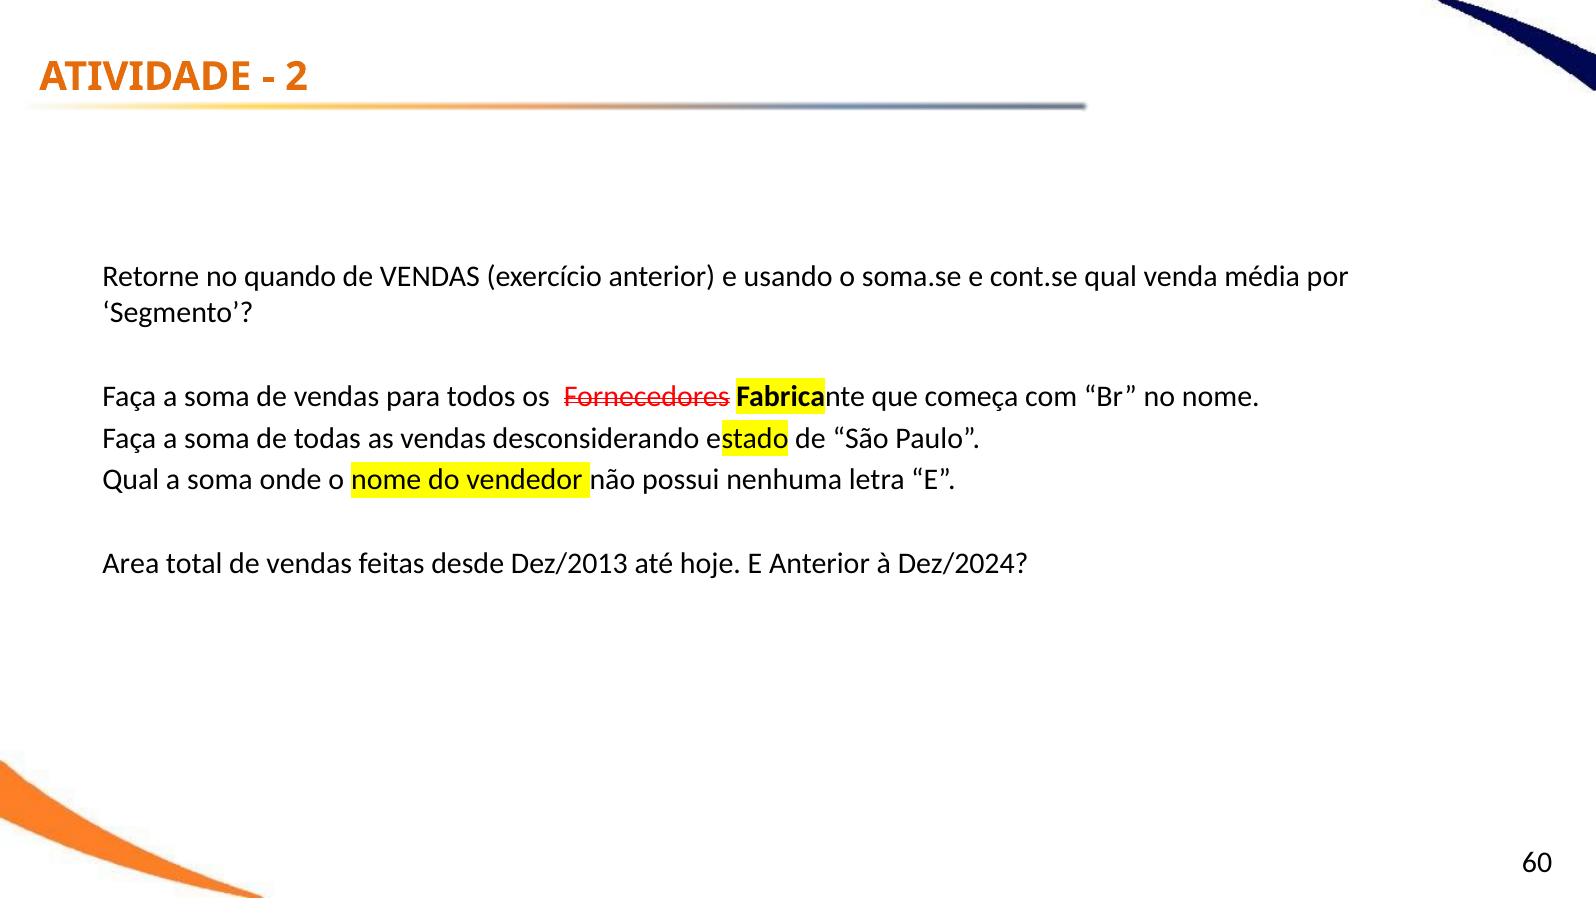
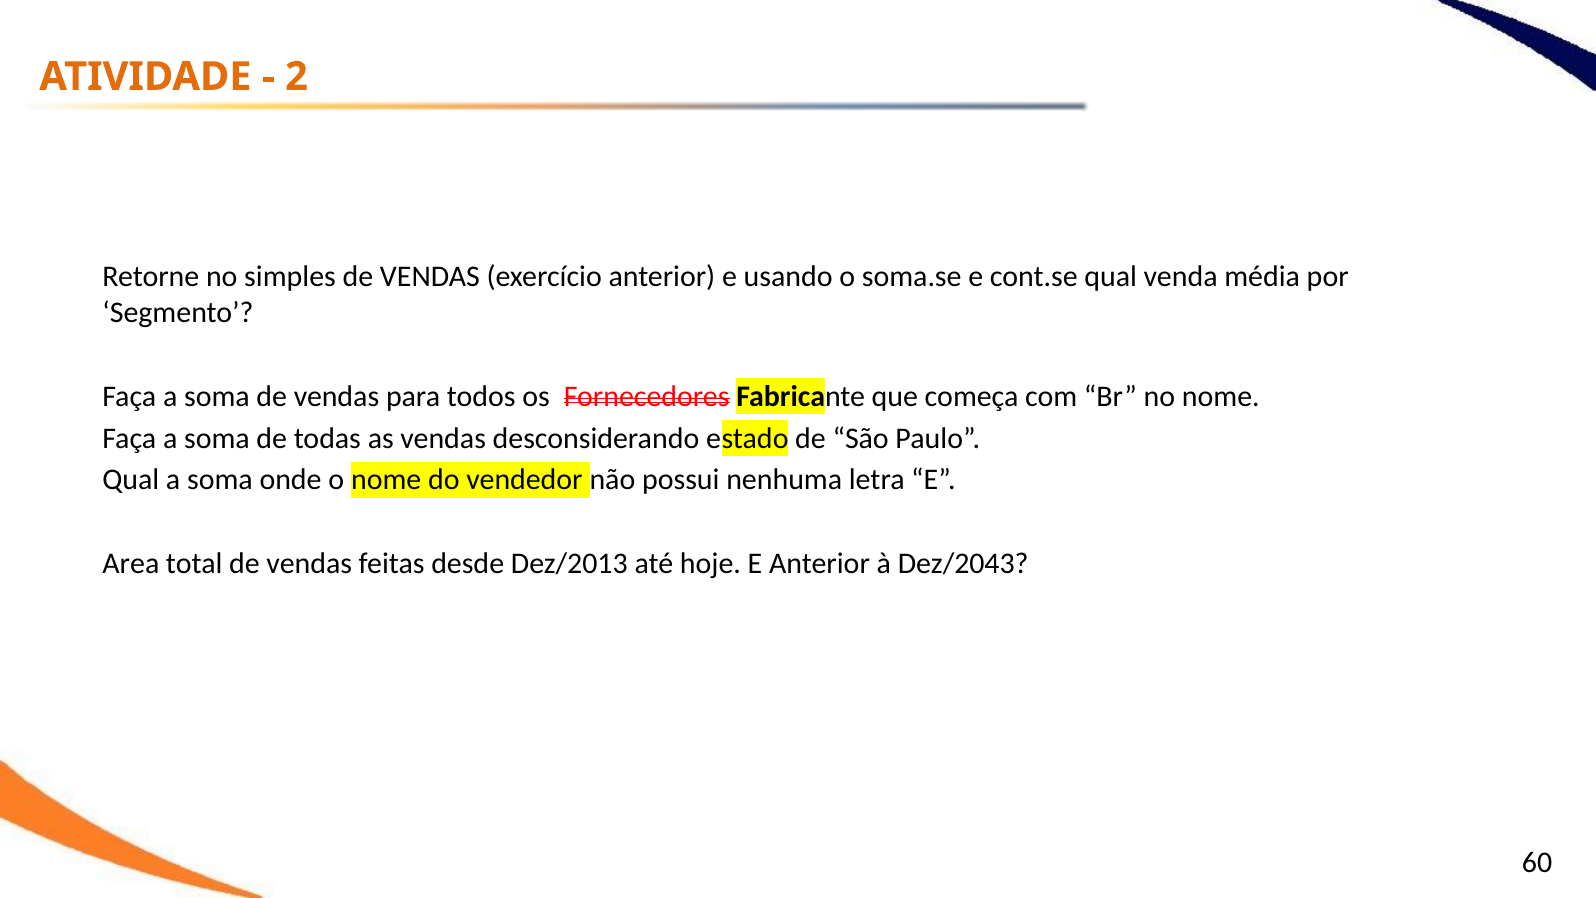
quando: quando -> simples
Dez/2024: Dez/2024 -> Dez/2043
